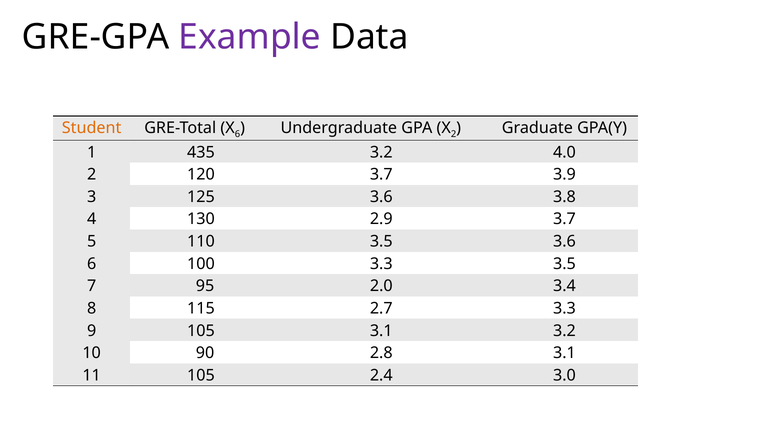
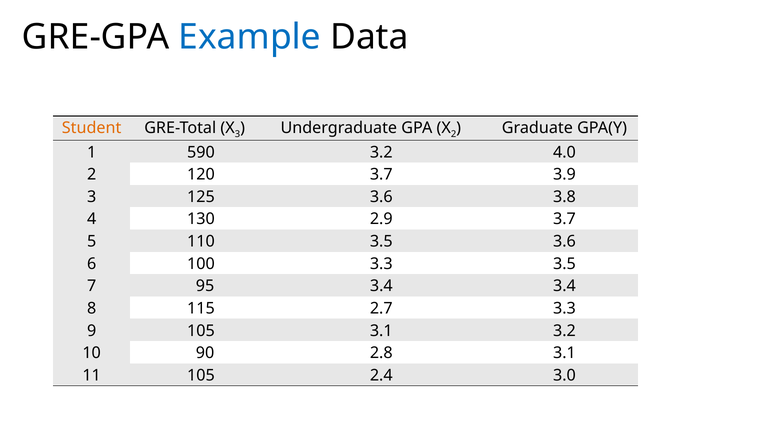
Example colour: purple -> blue
6 at (237, 134): 6 -> 3
435: 435 -> 590
95 2.0: 2.0 -> 3.4
